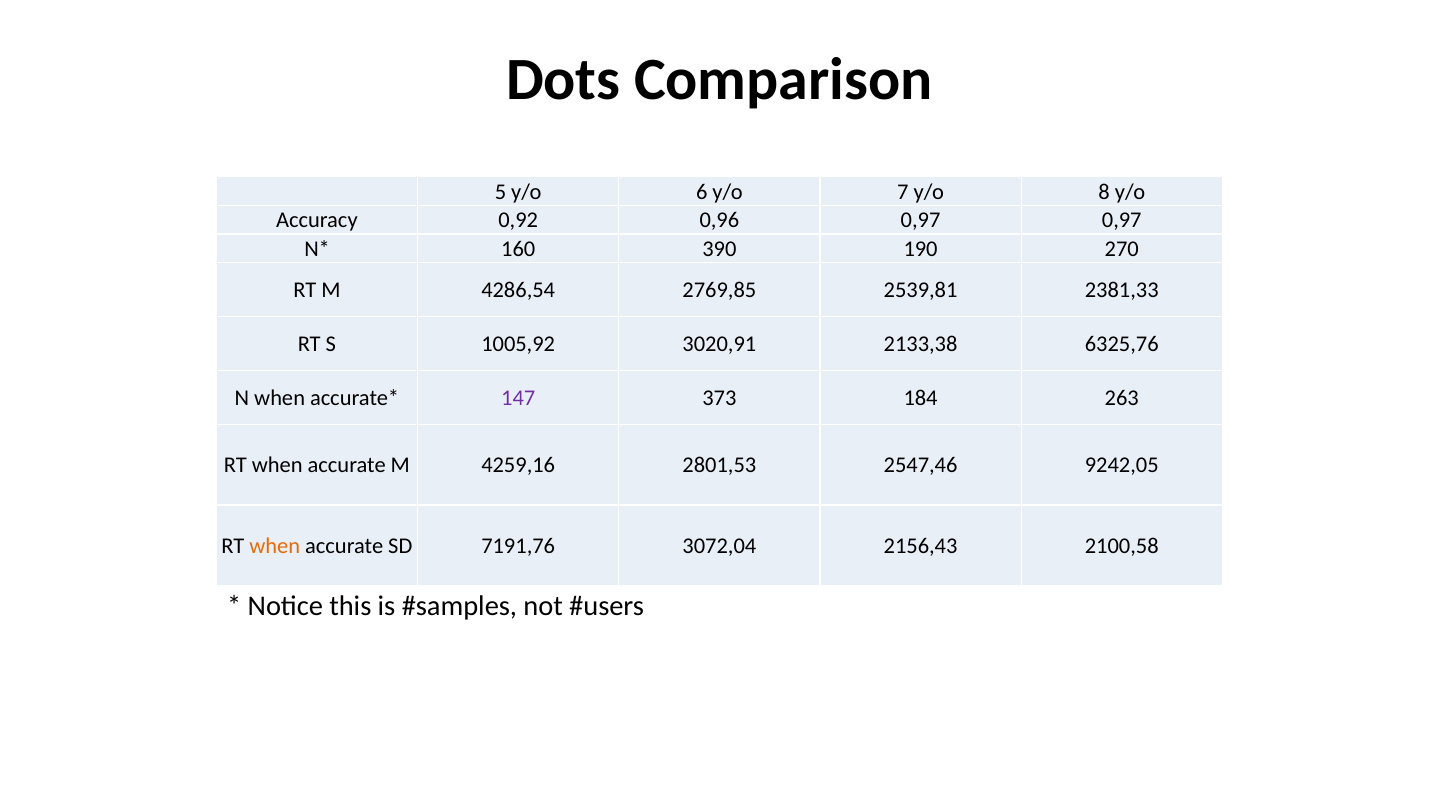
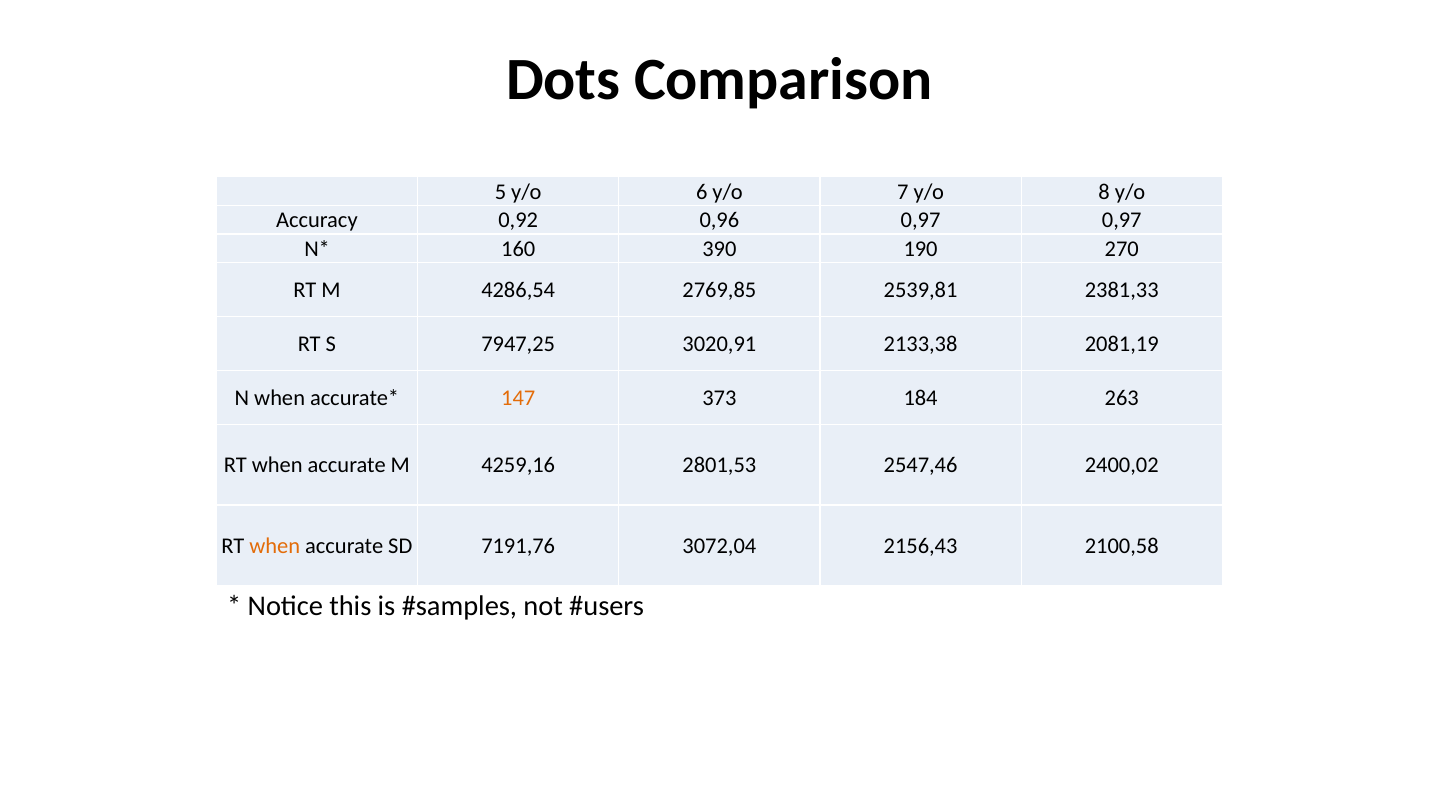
1005,92: 1005,92 -> 7947,25
6325,76: 6325,76 -> 2081,19
147 colour: purple -> orange
9242,05: 9242,05 -> 2400,02
